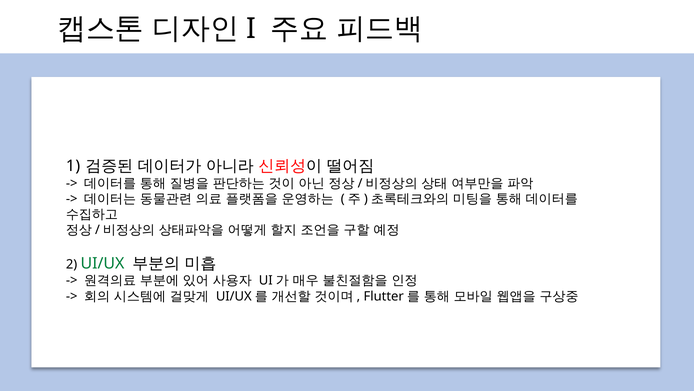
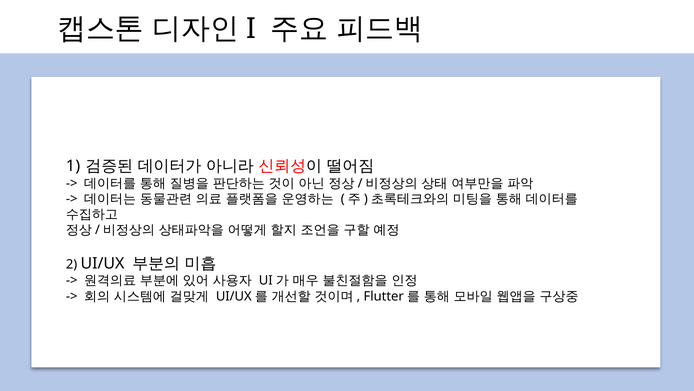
UI/UX colour: green -> black
